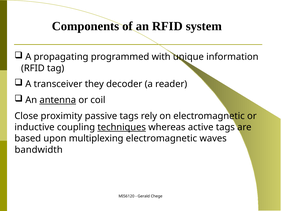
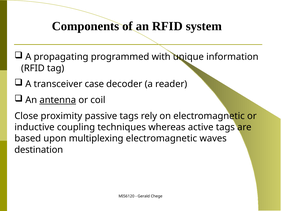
they: they -> case
techniques underline: present -> none
bandwidth: bandwidth -> destination
